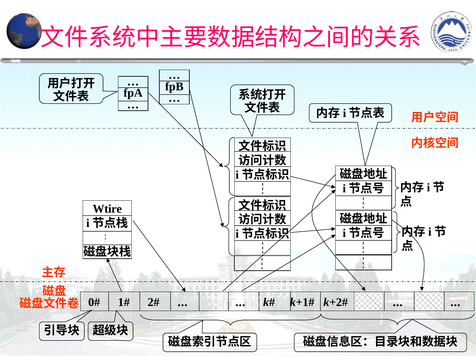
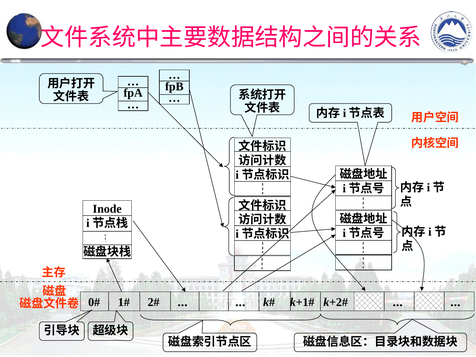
Wtire: Wtire -> Inode
